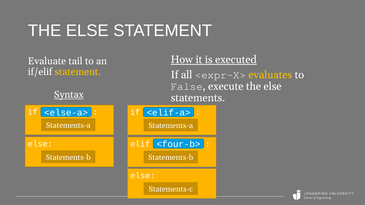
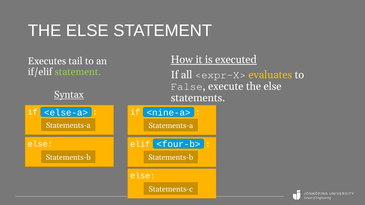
Evaluate: Evaluate -> Executes
statement at (78, 72) colour: yellow -> light green
<elif-a>: <elif-a> -> <nine-a>
